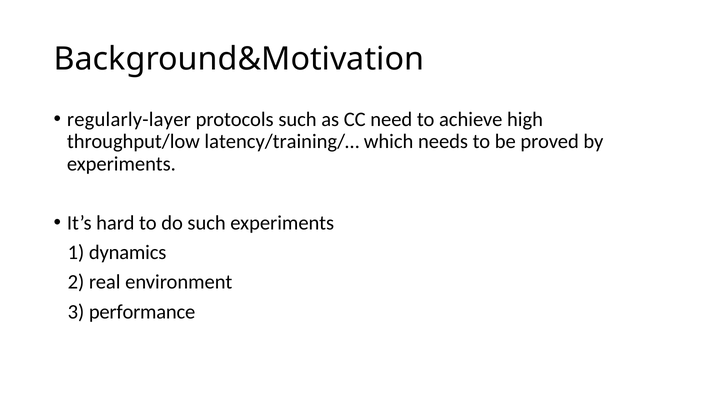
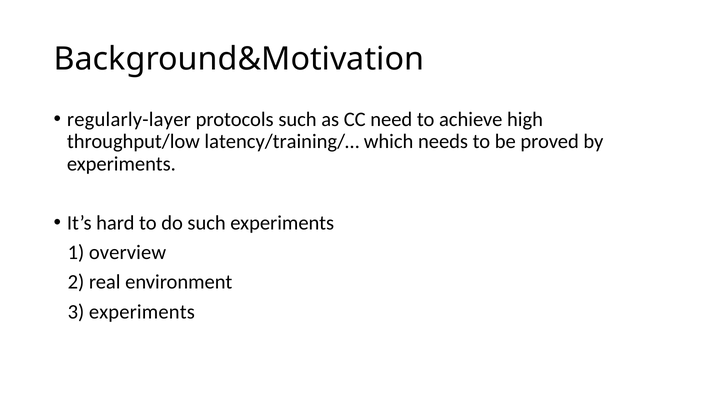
dynamics: dynamics -> overview
3 performance: performance -> experiments
